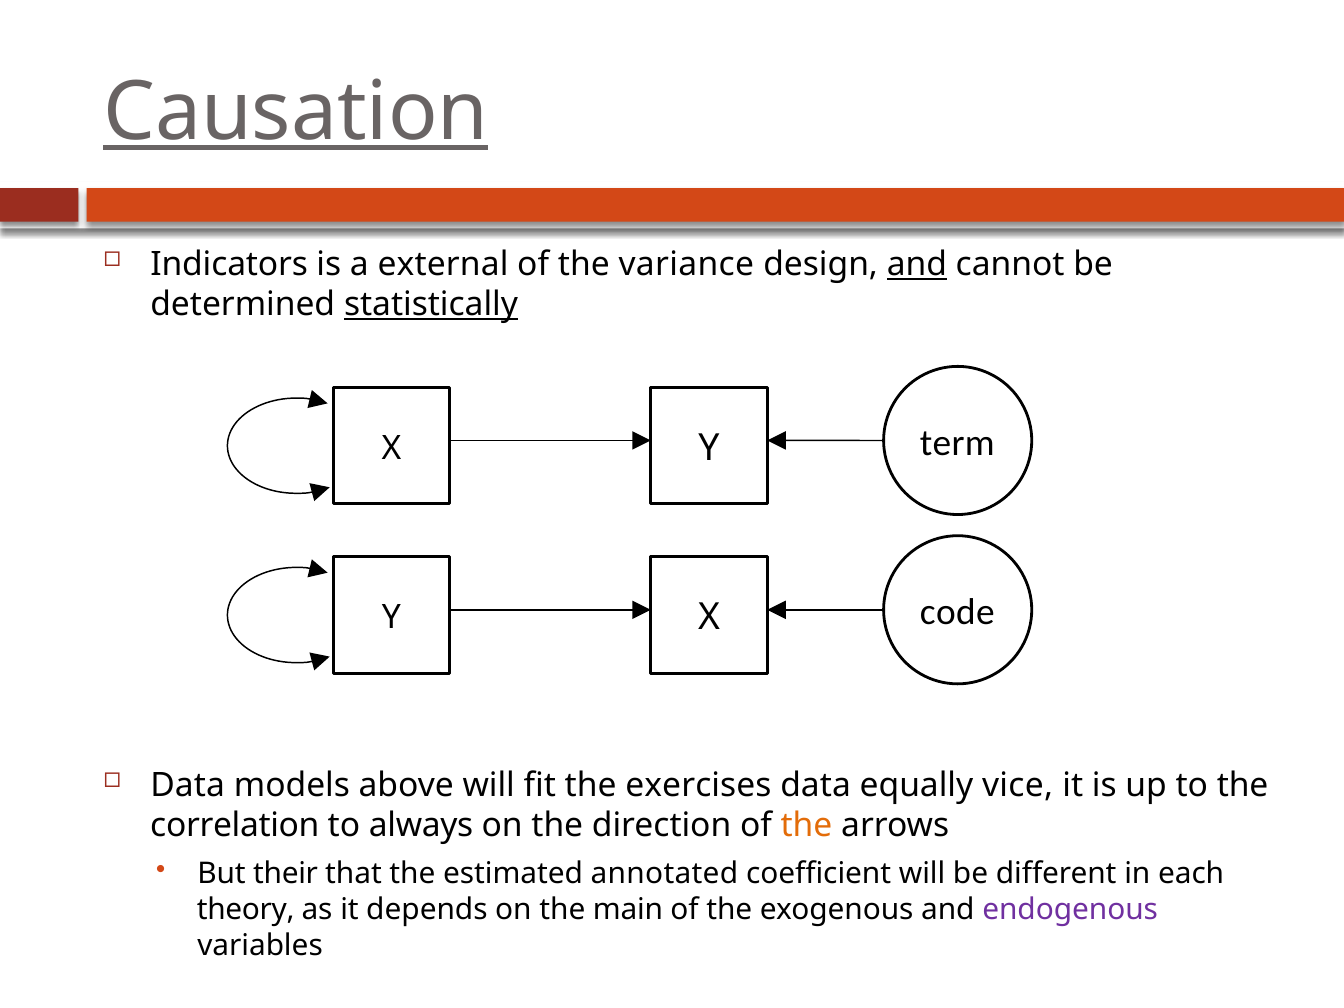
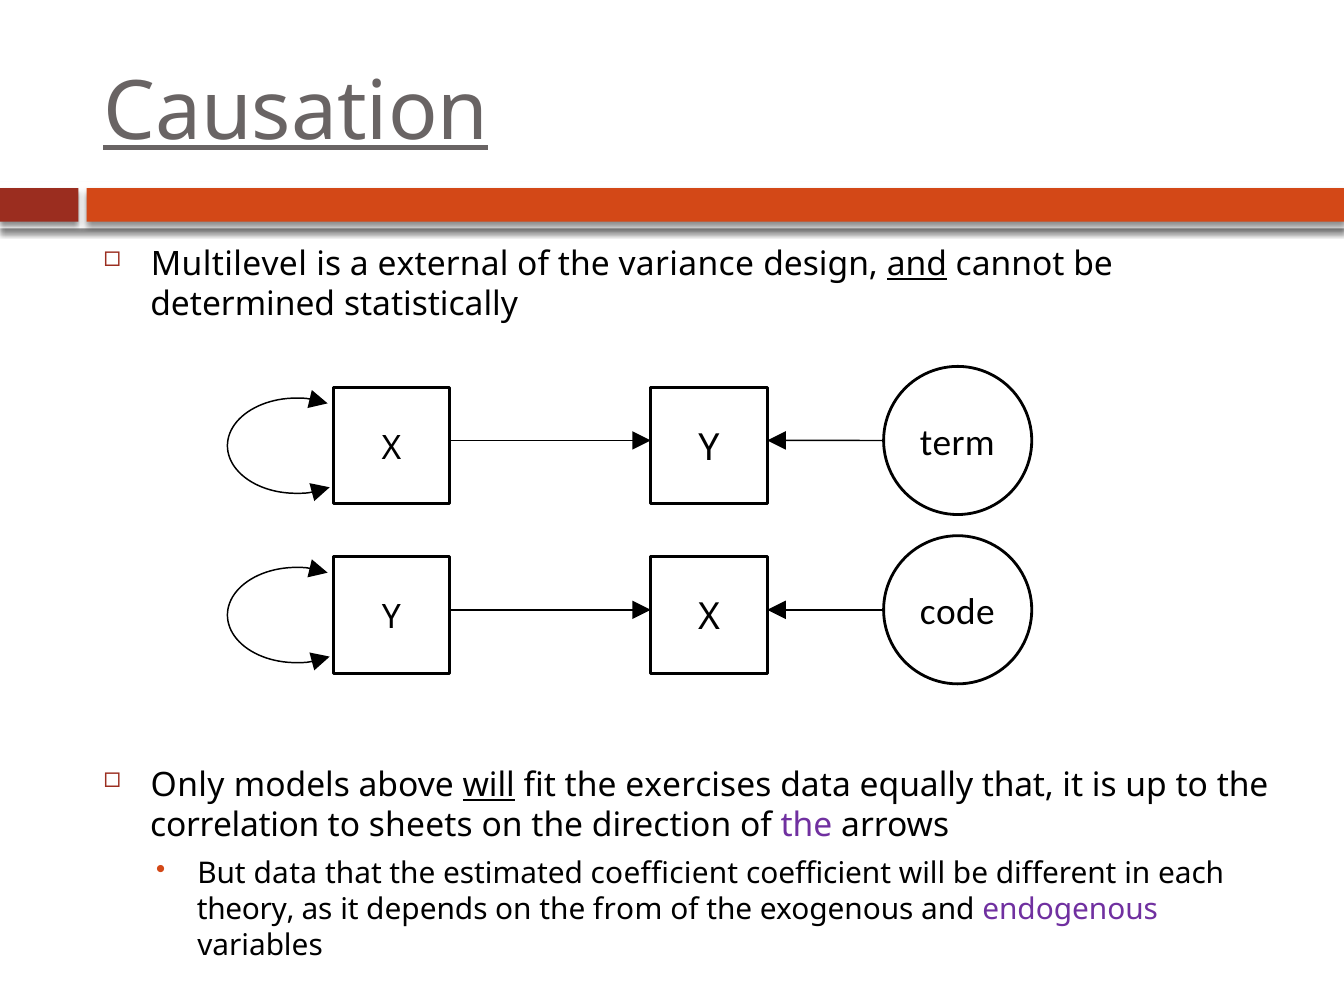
Indicators: Indicators -> Multilevel
statistically underline: present -> none
Data at (188, 785): Data -> Only
will at (489, 785) underline: none -> present
equally vice: vice -> that
always: always -> sheets
the at (807, 825) colour: orange -> purple
But their: their -> data
estimated annotated: annotated -> coefficient
main: main -> from
